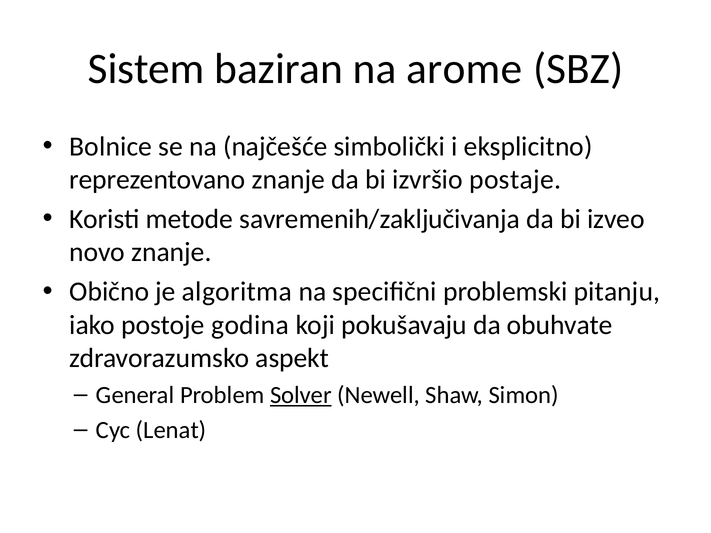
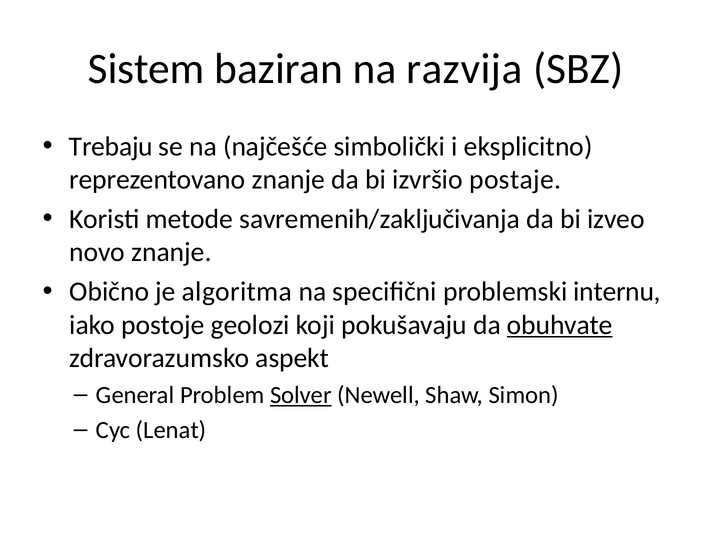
arome: arome -> razvija
Bolnice: Bolnice -> Trebaju
pitanju: pitanju -> internu
godina: godina -> geolozi
obuhvate underline: none -> present
